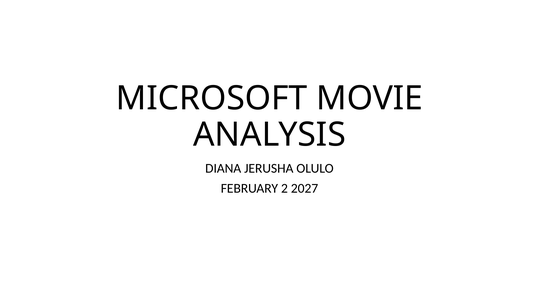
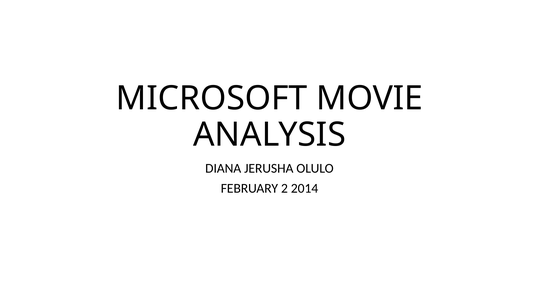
2027: 2027 -> 2014
